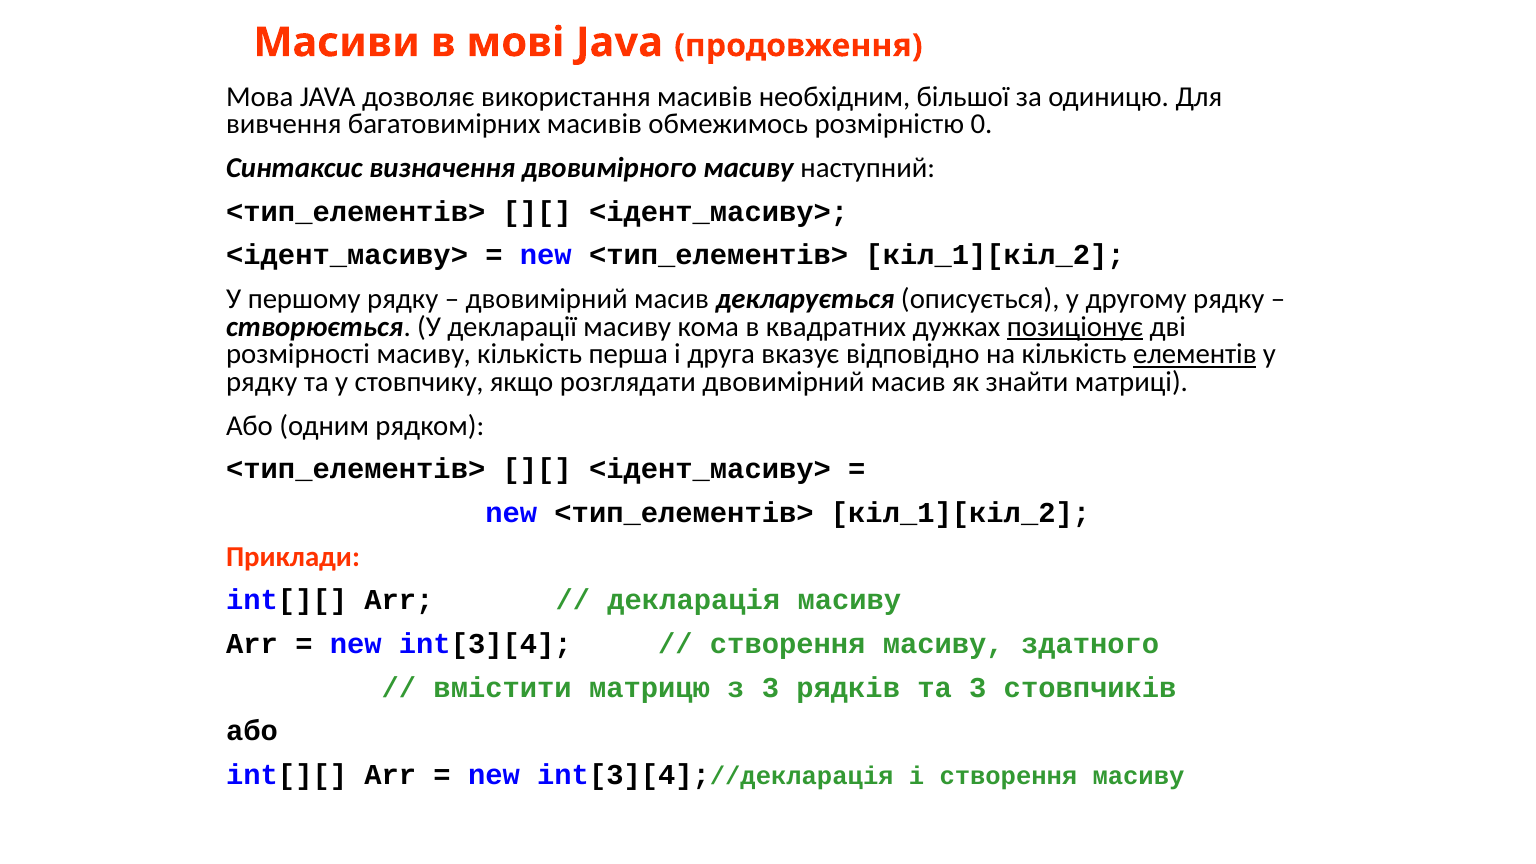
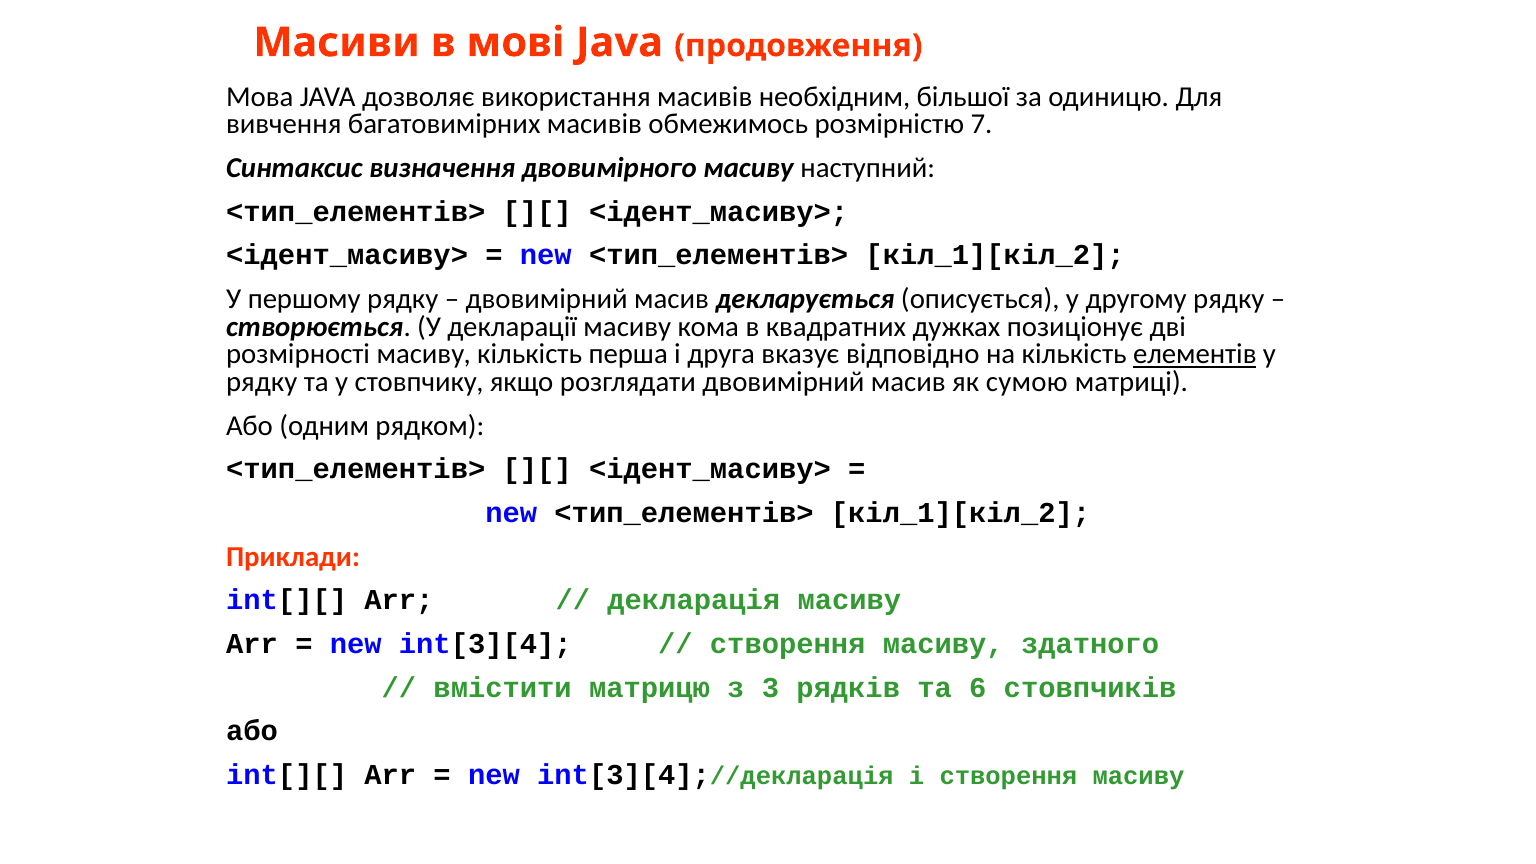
0: 0 -> 7
позиціонує underline: present -> none
знайти: знайти -> сумою
та 3: 3 -> 6
